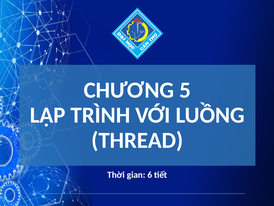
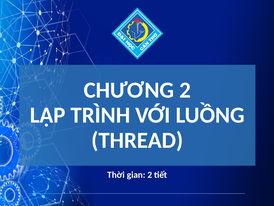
CHƯƠNG 5: 5 -> 2
gian 6: 6 -> 2
